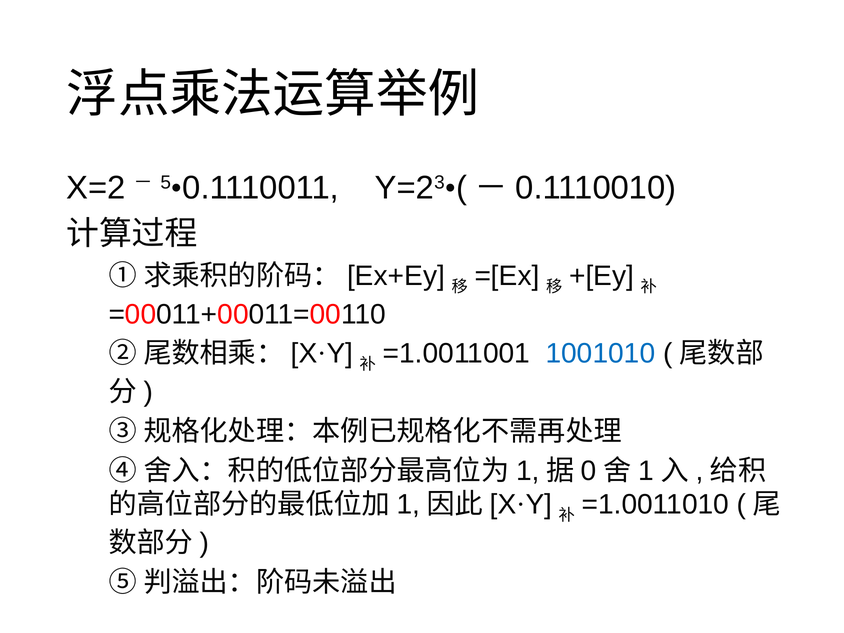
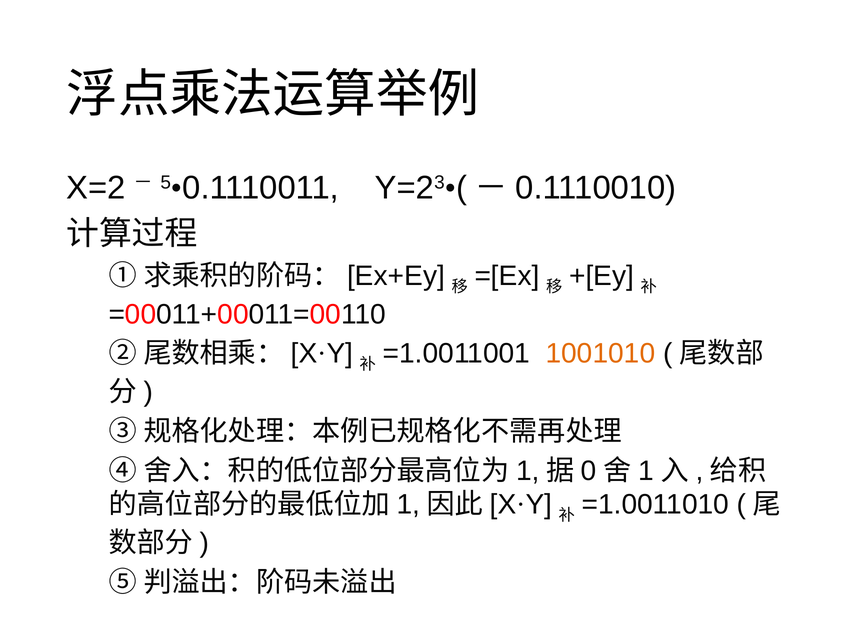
1001010 colour: blue -> orange
